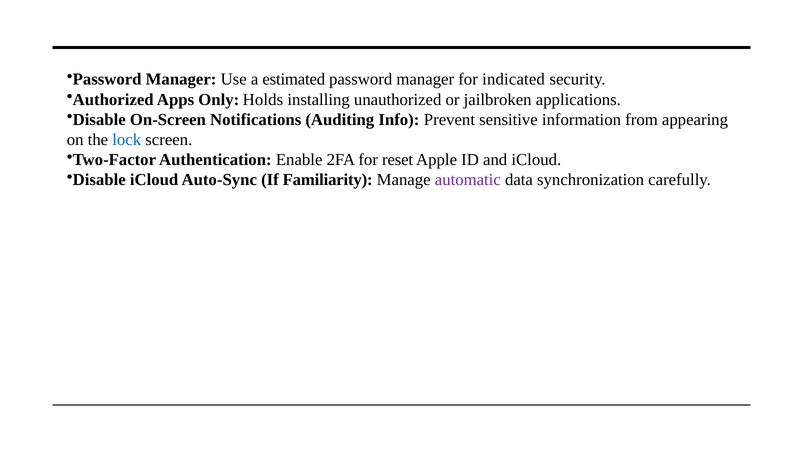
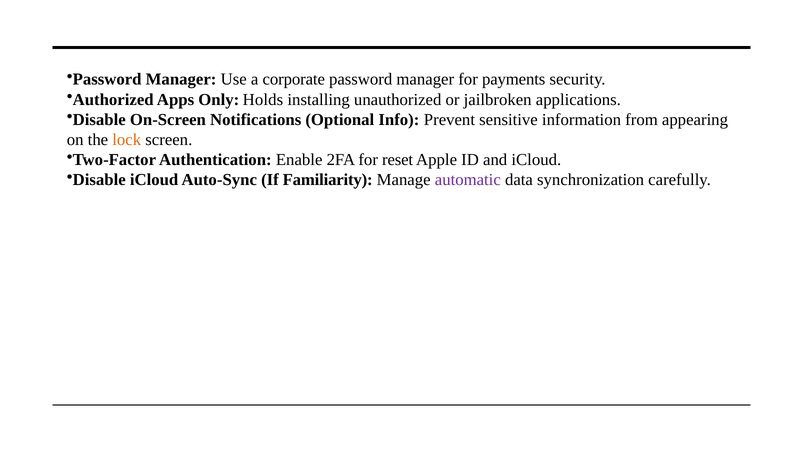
estimated: estimated -> corporate
indicated: indicated -> payments
Auditing: Auditing -> Optional
lock colour: blue -> orange
